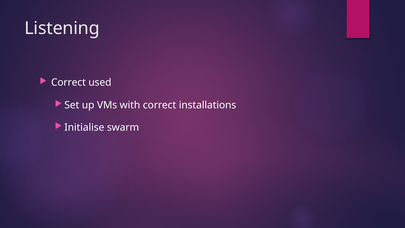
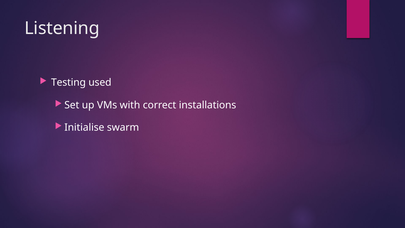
Correct at (68, 83): Correct -> Testing
